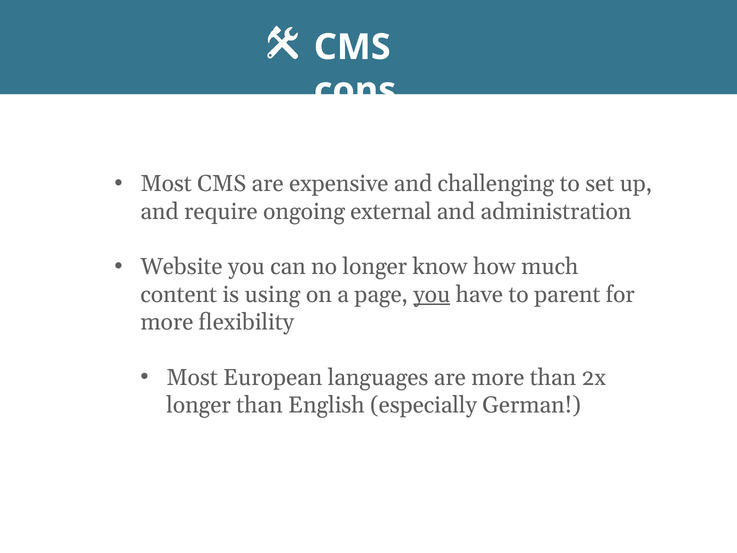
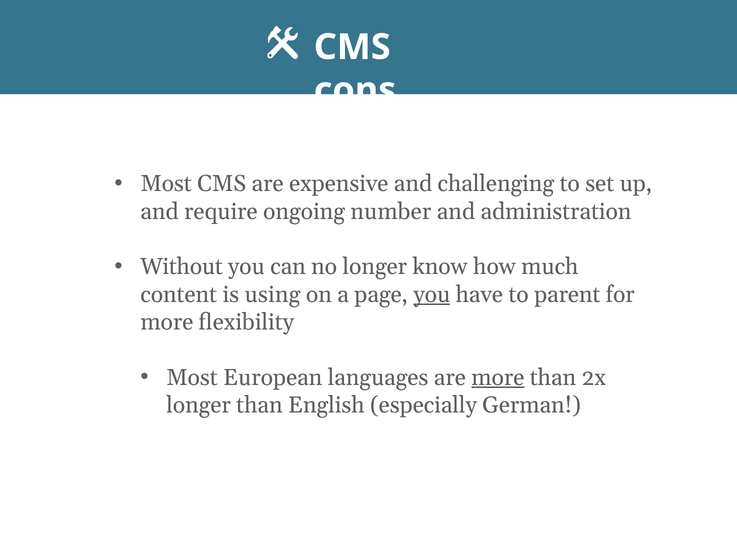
external: external -> number
Website: Website -> Without
more at (498, 377) underline: none -> present
